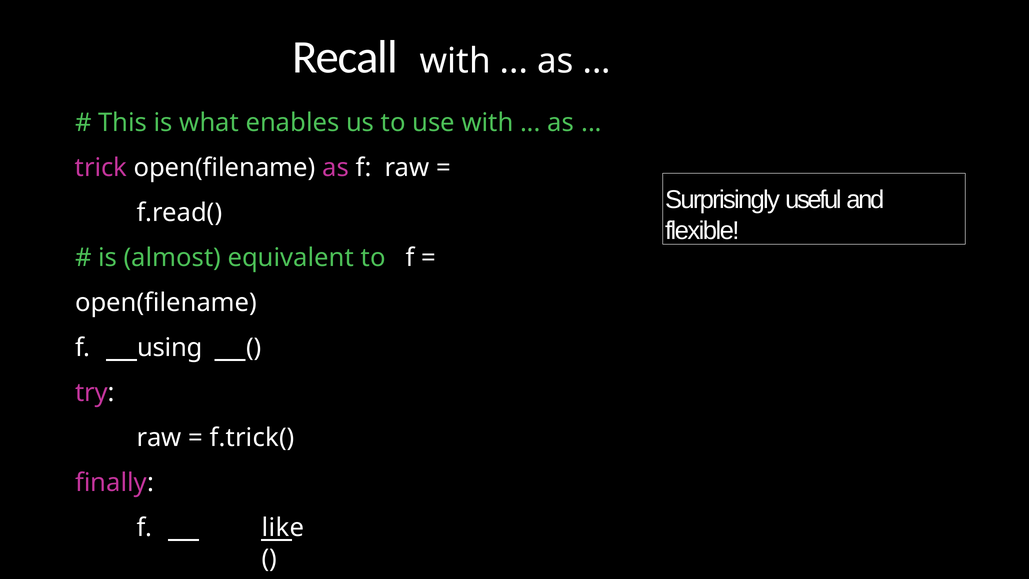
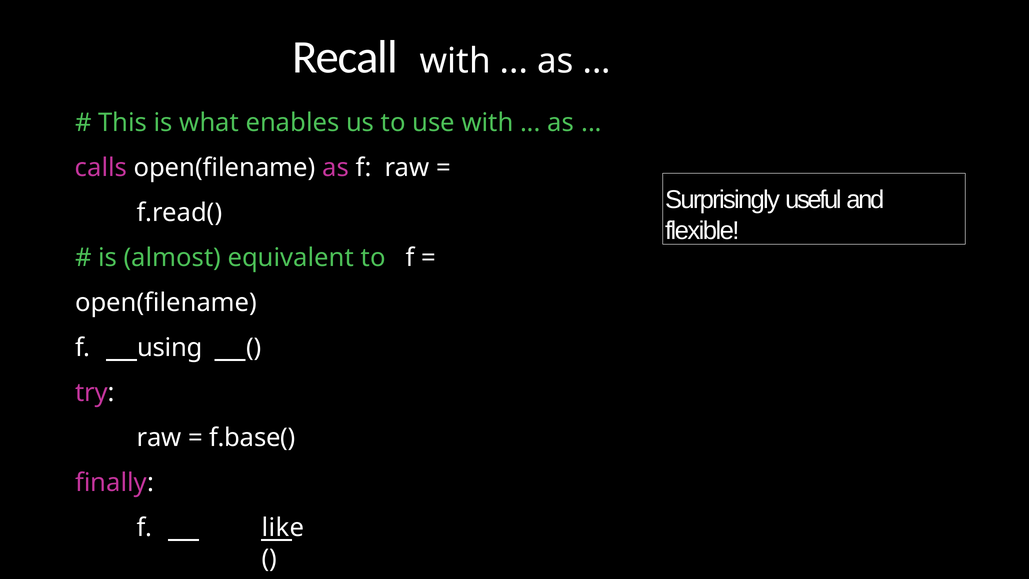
trick: trick -> calls
f.trick(: f.trick( -> f.base(
